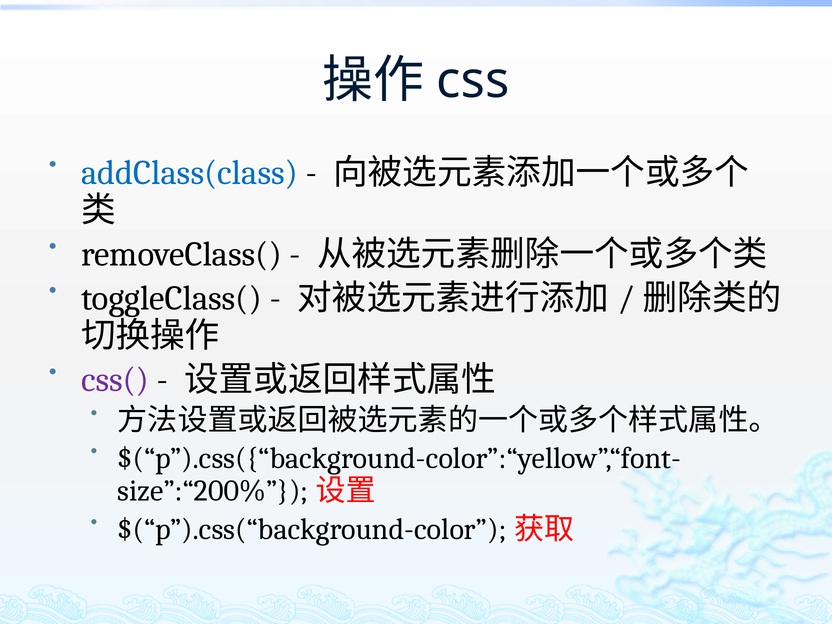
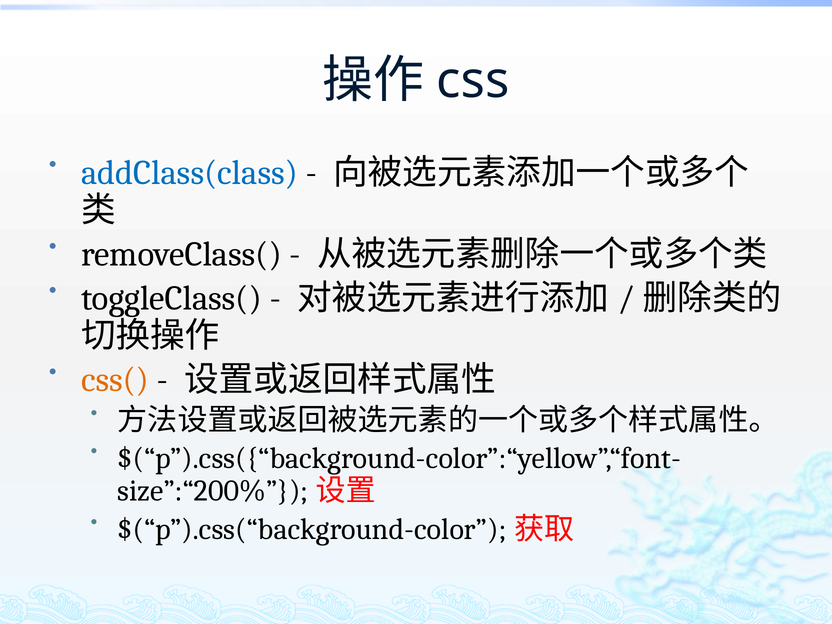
css( colour: purple -> orange
